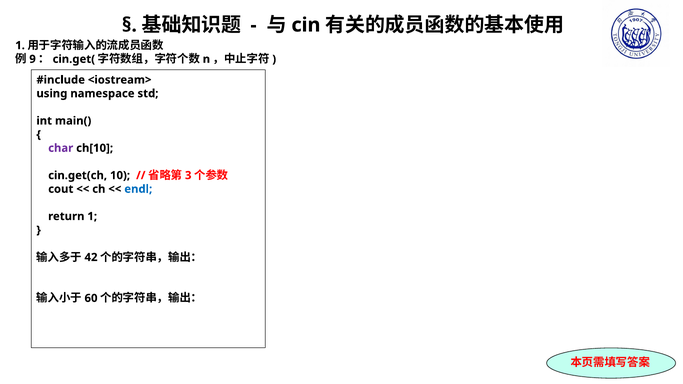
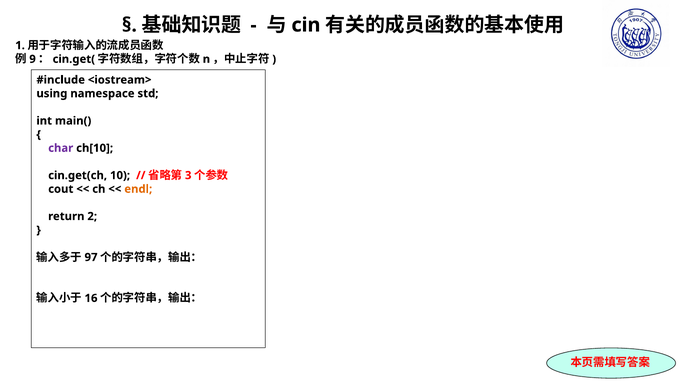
endl colour: blue -> orange
return 1: 1 -> 2
42: 42 -> 97
60: 60 -> 16
